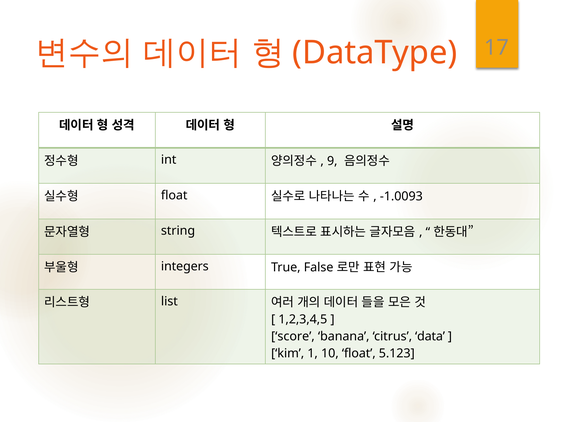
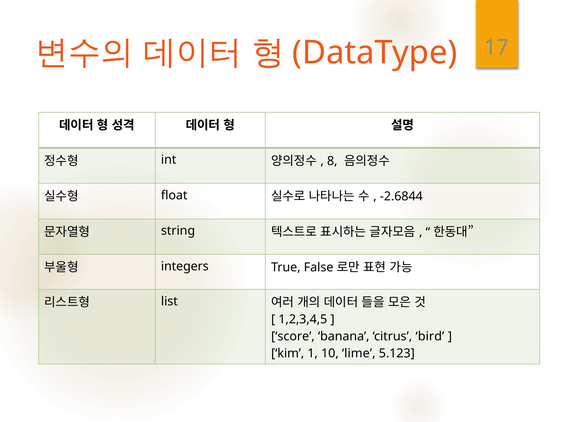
9: 9 -> 8
-1.0093: -1.0093 -> -2.6844
data: data -> bird
10 float: float -> lime
